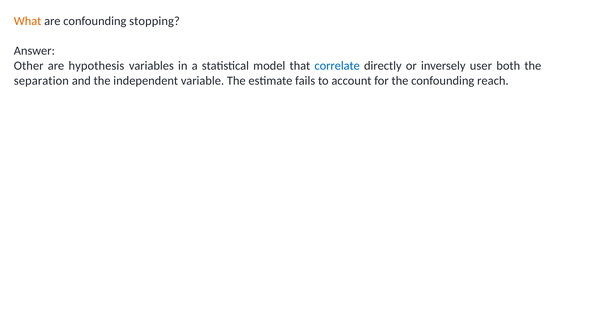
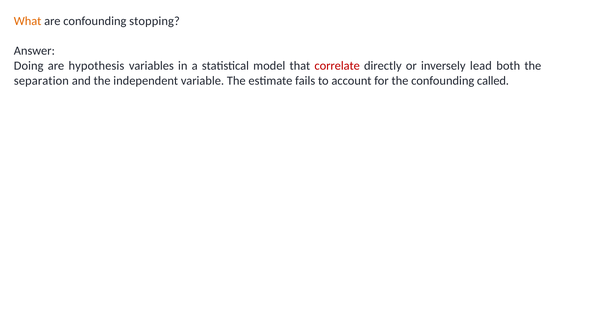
Other: Other -> Doing
correlate colour: blue -> red
user: user -> lead
reach: reach -> called
